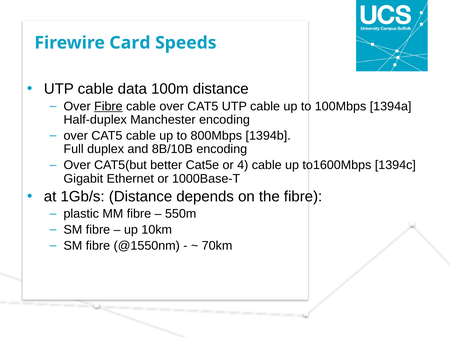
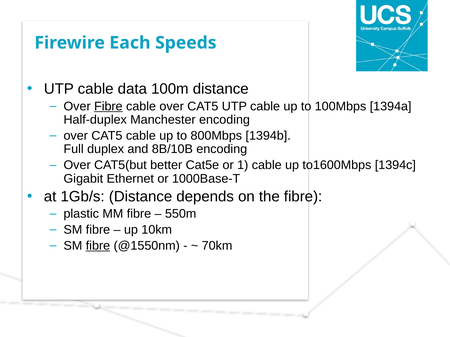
Card: Card -> Each
4: 4 -> 1
fibre at (98, 246) underline: none -> present
